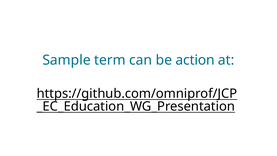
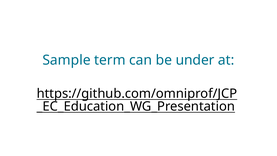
action: action -> under
